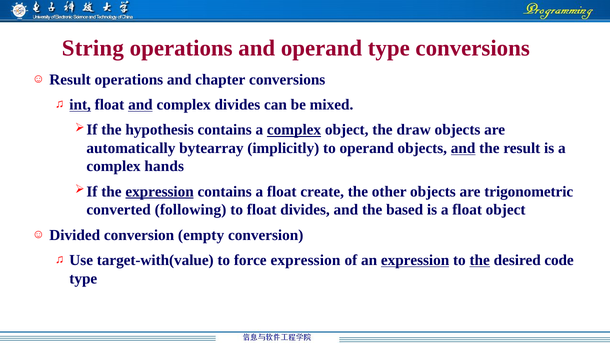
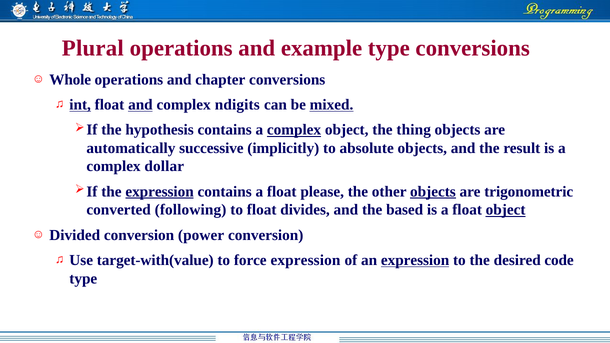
String: String -> Plural
and operand: operand -> example
Result at (70, 80): Result -> Whole
complex divides: divides -> ndigits
mixed underline: none -> present
draw: draw -> thing
bytearray: bytearray -> successive
to operand: operand -> absolute
and at (463, 148) underline: present -> none
hands: hands -> dollar
create: create -> please
objects at (433, 192) underline: none -> present
object at (506, 210) underline: none -> present
empty: empty -> power
the at (480, 260) underline: present -> none
